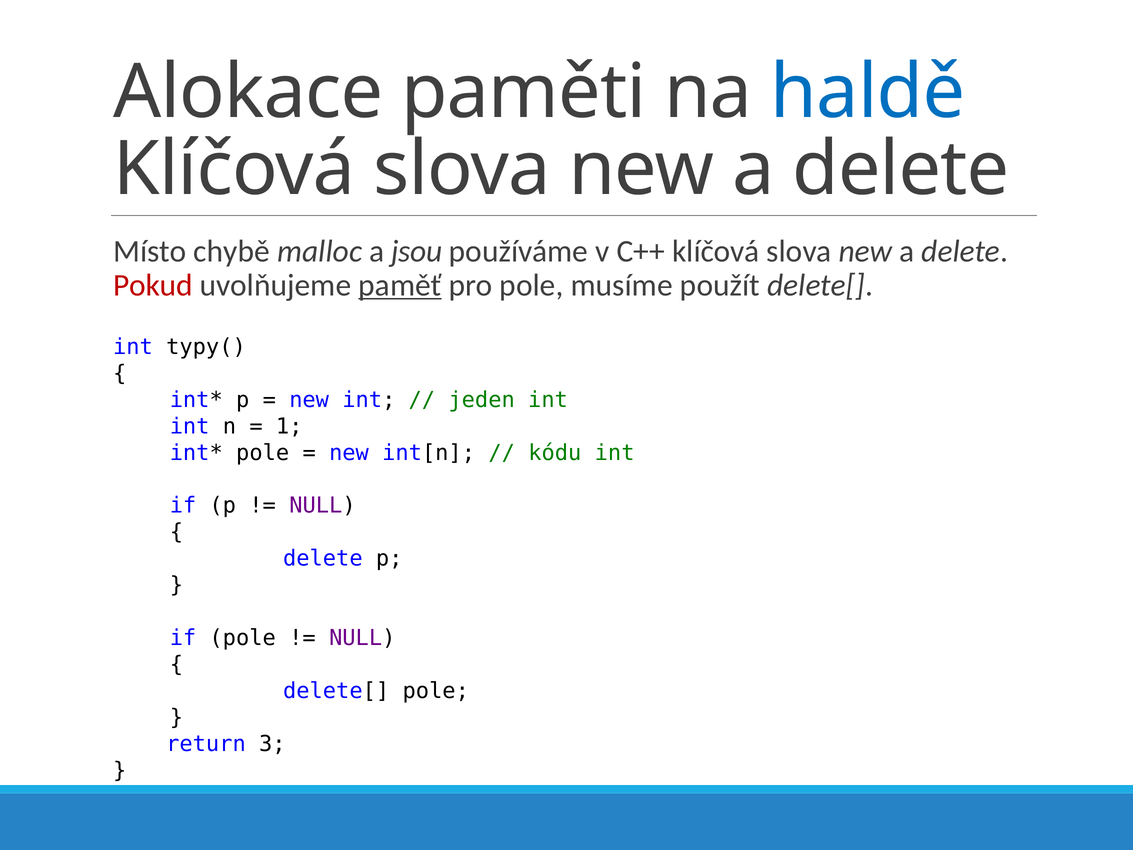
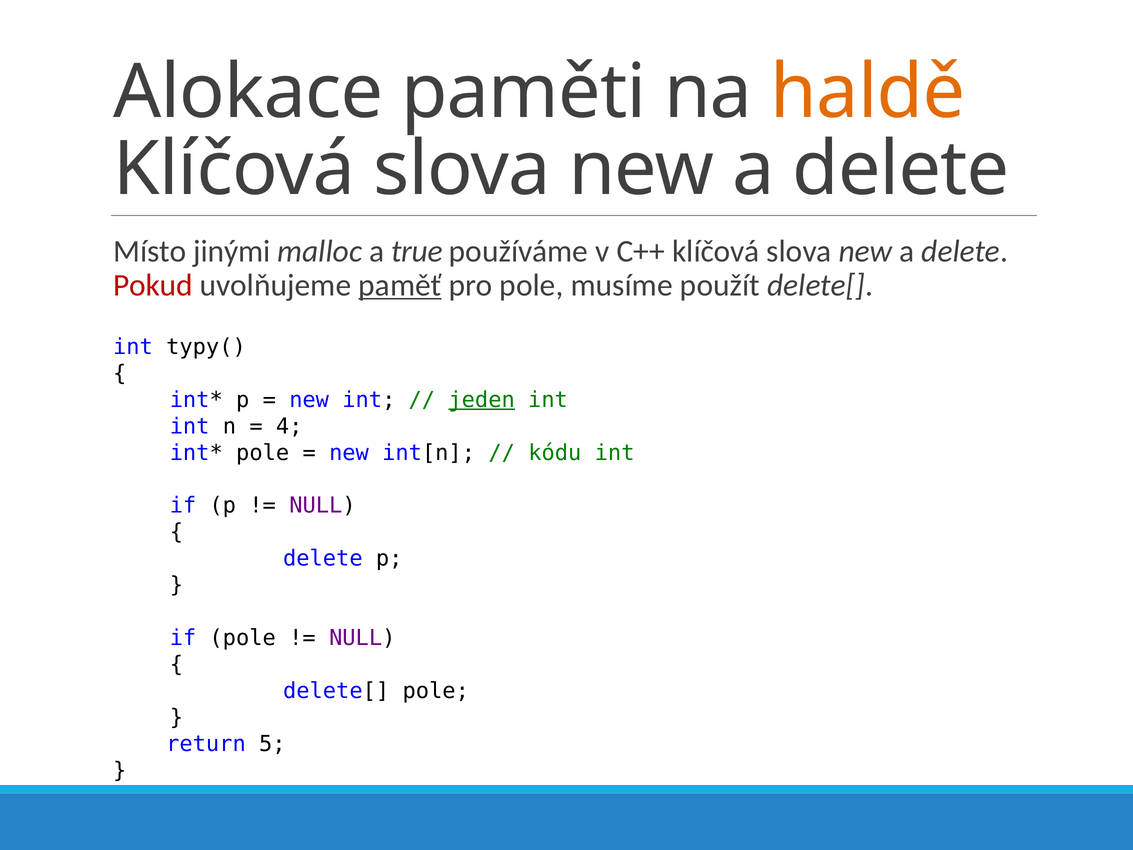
haldě colour: blue -> orange
chybě: chybě -> jinými
jsou: jsou -> true
jeden underline: none -> present
1: 1 -> 4
3: 3 -> 5
